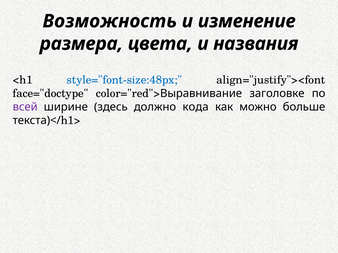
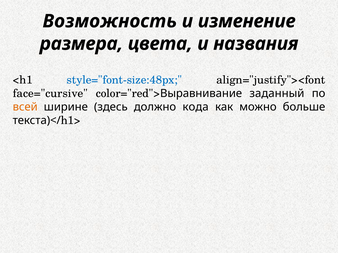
face="doctype: face="doctype -> face="cursive
заголовке: заголовке -> заданный
всей colour: purple -> orange
